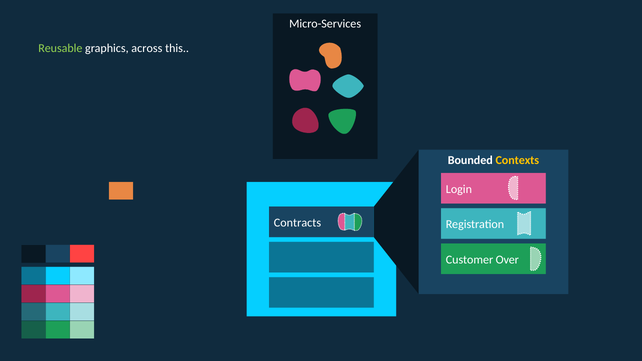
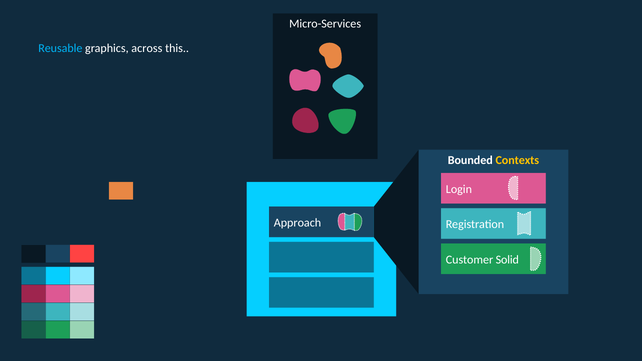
Reusable colour: light green -> light blue
Contracts: Contracts -> Approach
Over: Over -> Solid
